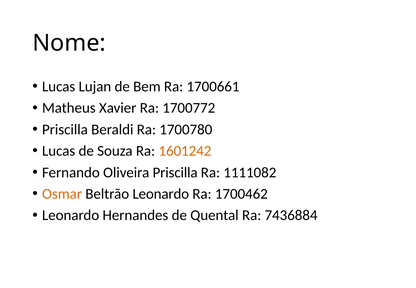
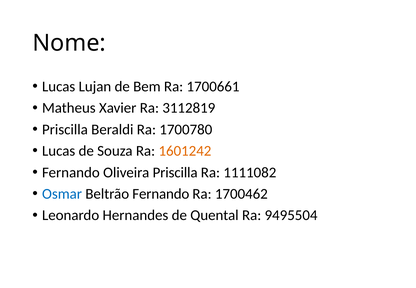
1700772: 1700772 -> 3112819
Osmar colour: orange -> blue
Beltrão Leonardo: Leonardo -> Fernando
7436884: 7436884 -> 9495504
